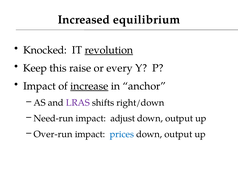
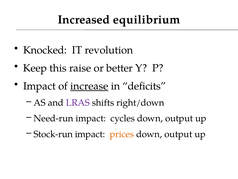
revolution underline: present -> none
every: every -> better
anchor: anchor -> deficits
adjust: adjust -> cycles
Over-run: Over-run -> Stock-run
prices colour: blue -> orange
